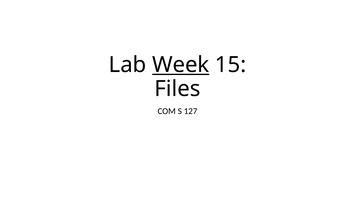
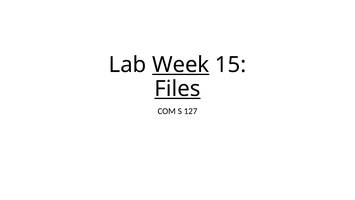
Files underline: none -> present
